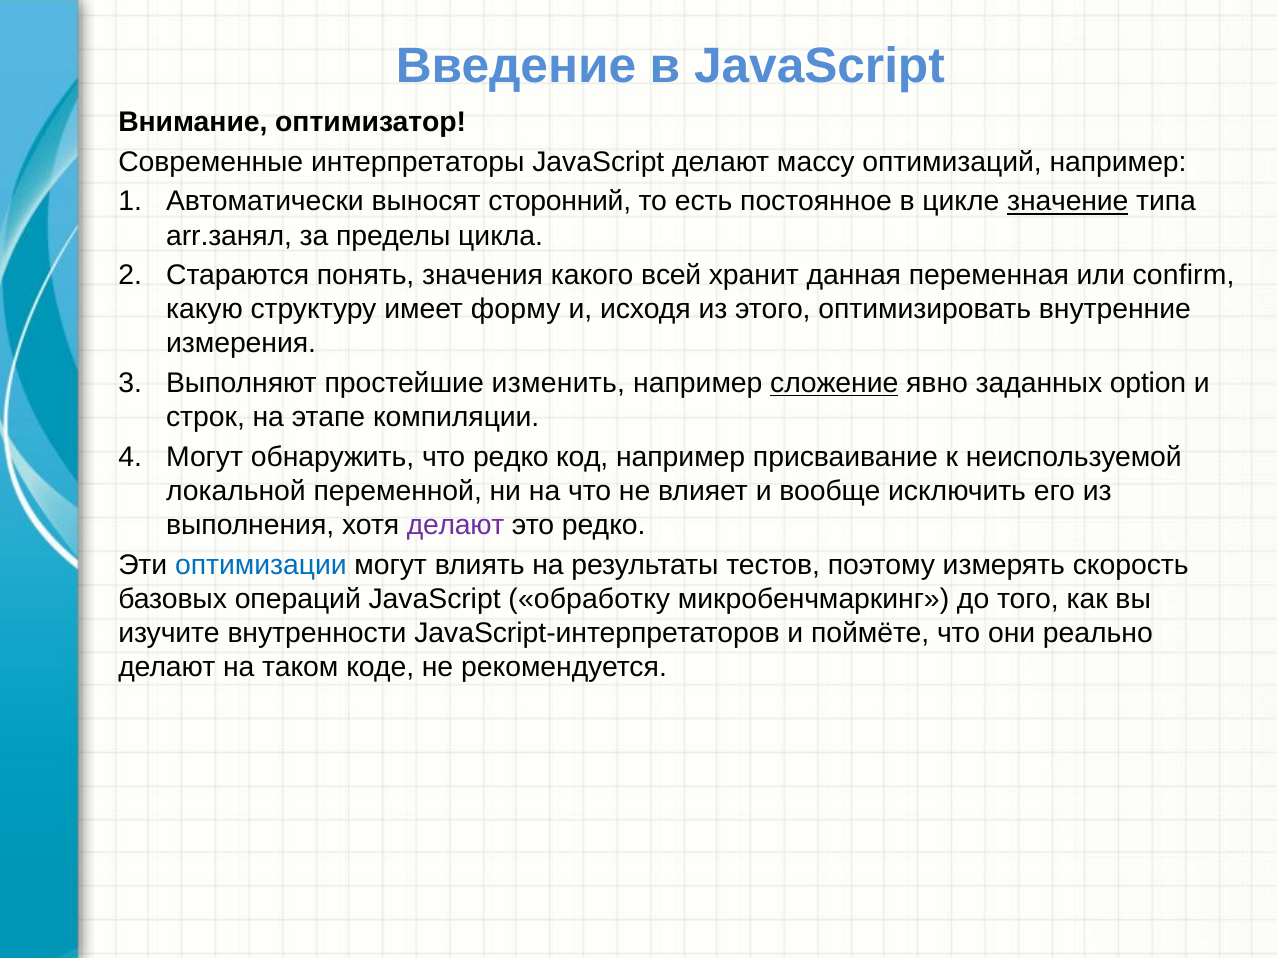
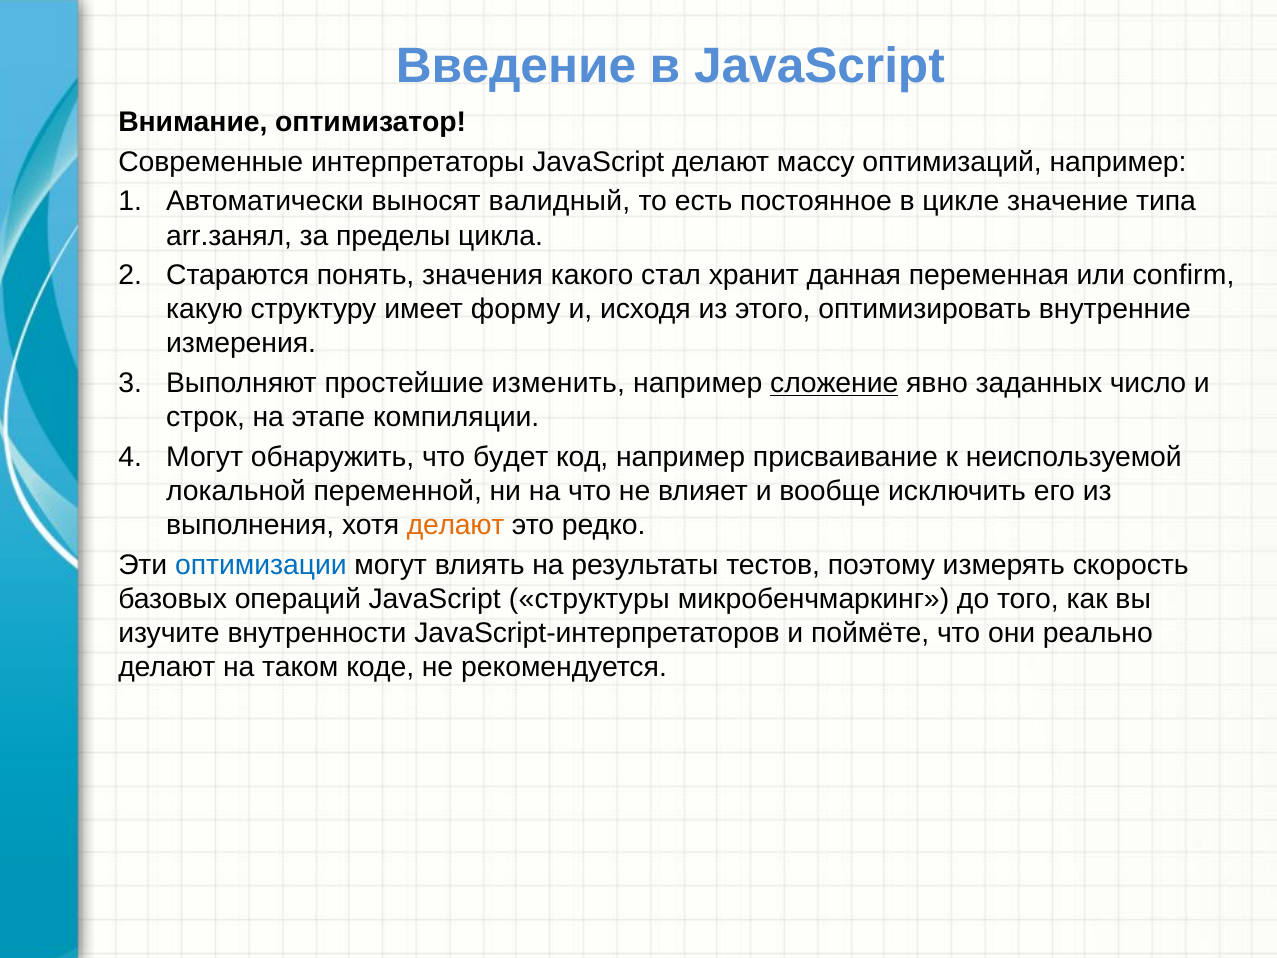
сторонний: сторонний -> валидный
значение underline: present -> none
всей: всей -> стал
option: option -> число
что редко: редко -> будет
делают at (456, 525) colour: purple -> orange
обработку: обработку -> структуры
